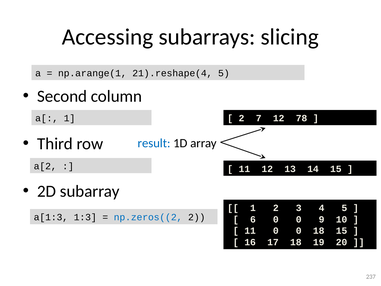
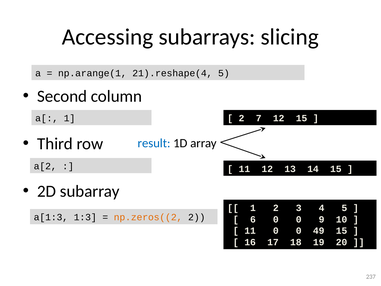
12 78: 78 -> 15
np.zeros((2 colour: blue -> orange
0 18: 18 -> 49
